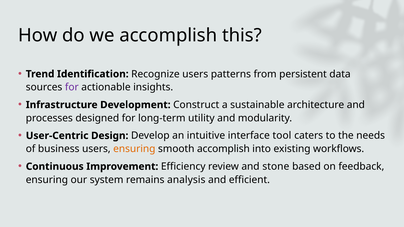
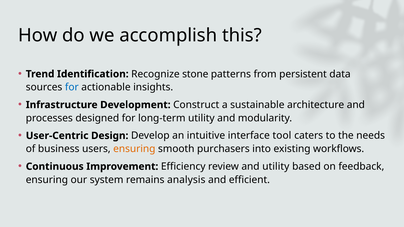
Recognize users: users -> stone
for at (72, 87) colour: purple -> blue
smooth accomplish: accomplish -> purchasers
and stone: stone -> utility
